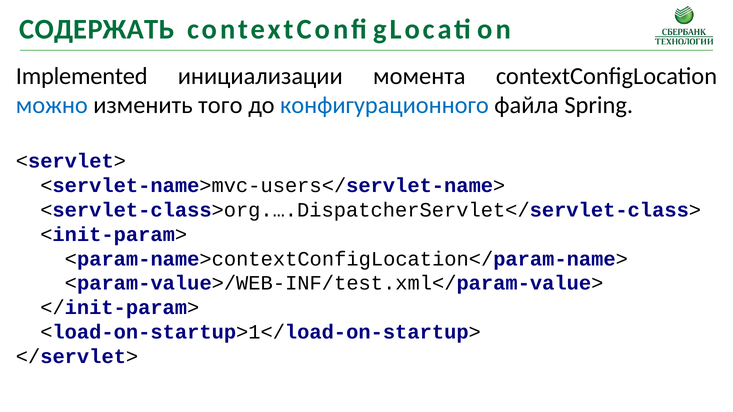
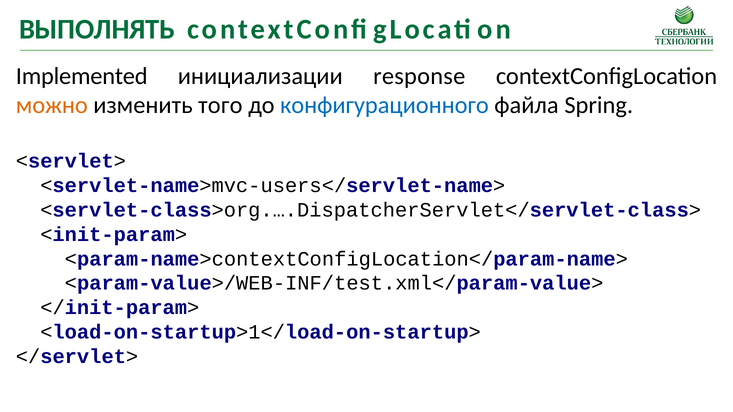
СОДЕРЖАТЬ: СОДЕРЖАТЬ -> ВЫПОЛНЯТЬ
момента: момента -> response
можно colour: blue -> orange
